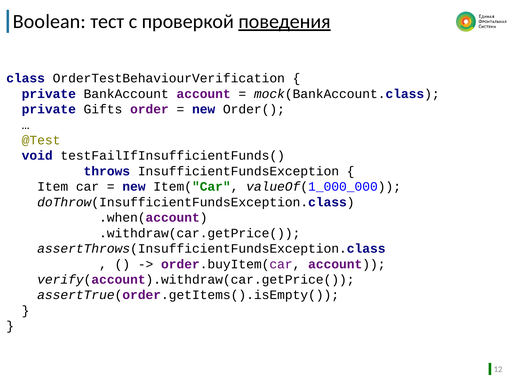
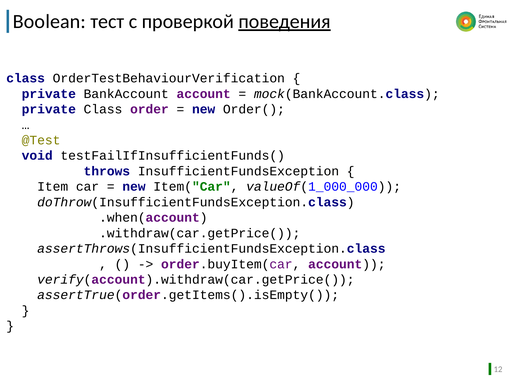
private Gifts: Gifts -> Class
